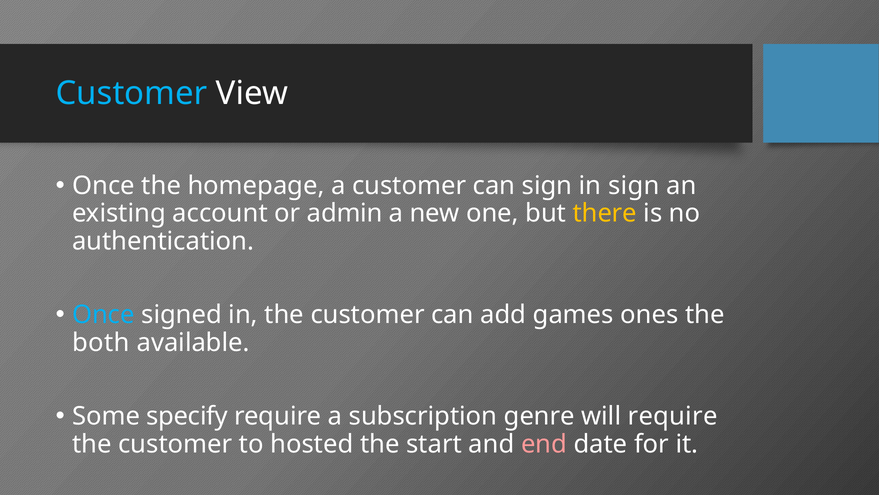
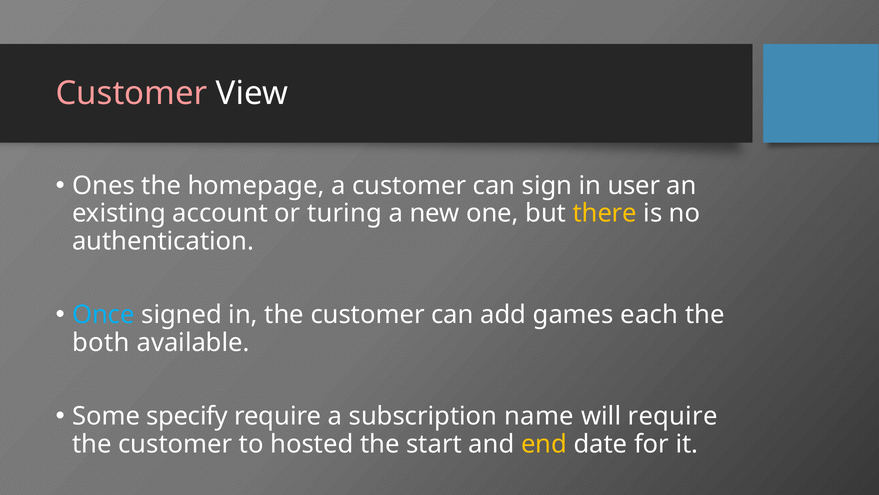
Customer at (132, 93) colour: light blue -> pink
Once at (103, 185): Once -> Ones
in sign: sign -> user
admin: admin -> turing
ones: ones -> each
genre: genre -> name
end colour: pink -> yellow
